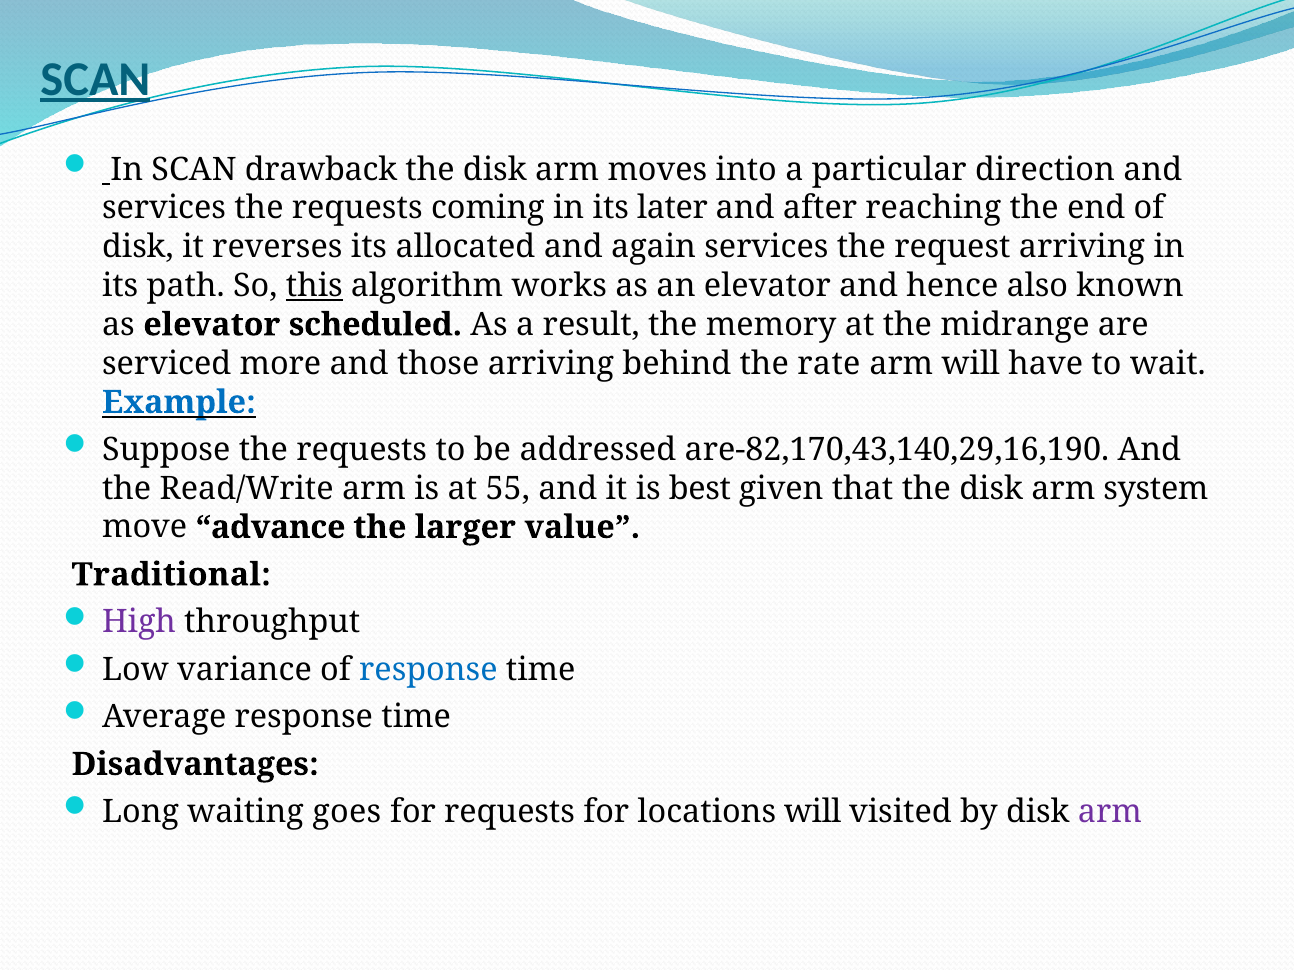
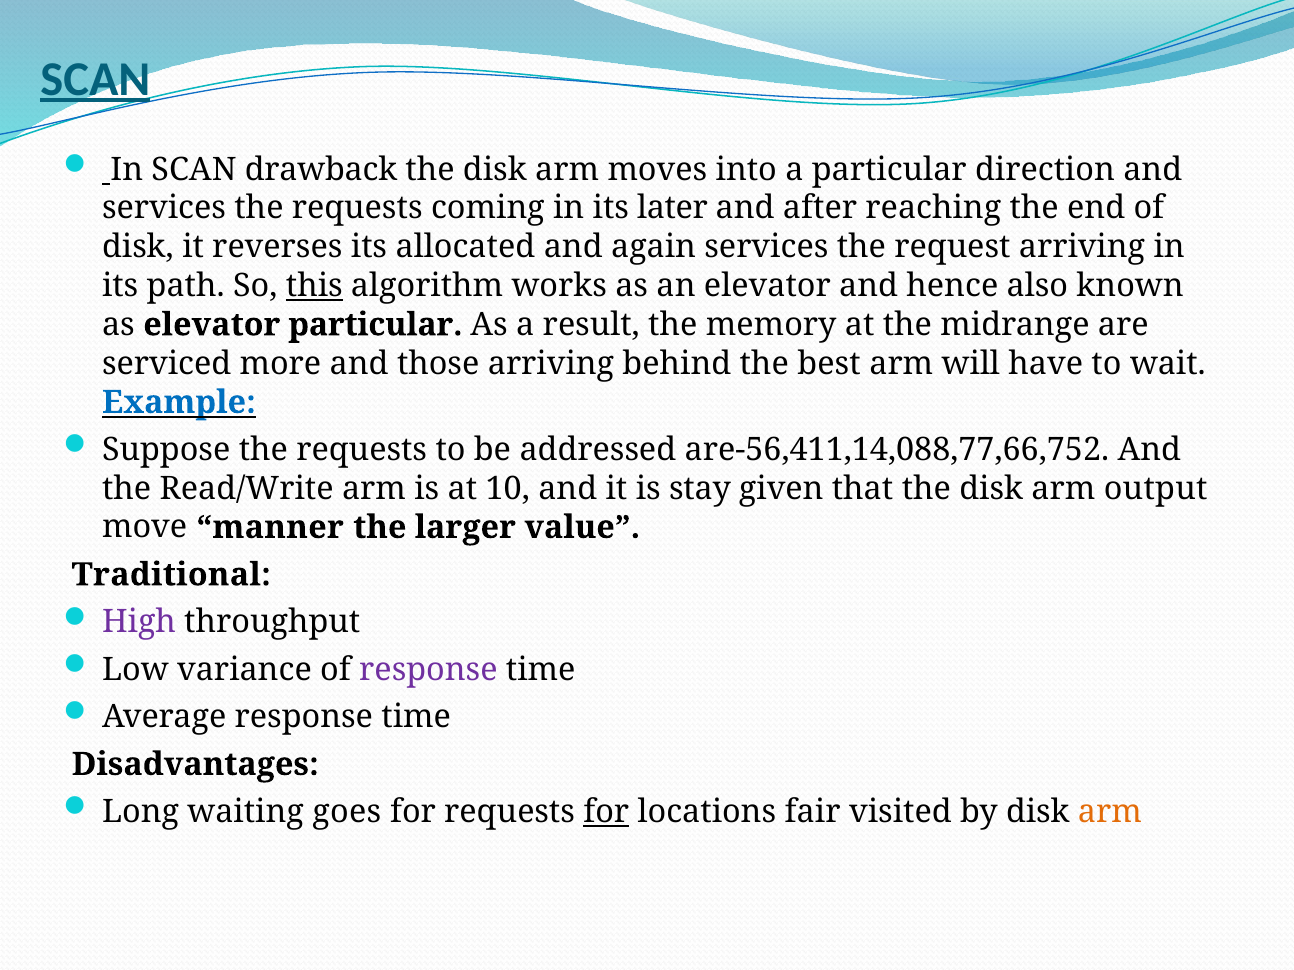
elevator scheduled: scheduled -> particular
rate: rate -> best
are-82,170,43,140,29,16,190: are-82,170,43,140,29,16,190 -> are-56,411,14,088,77,66,752
55: 55 -> 10
best: best -> stay
system: system -> output
advance: advance -> manner
response at (428, 670) colour: blue -> purple
for at (606, 812) underline: none -> present
locations will: will -> fair
arm at (1110, 812) colour: purple -> orange
